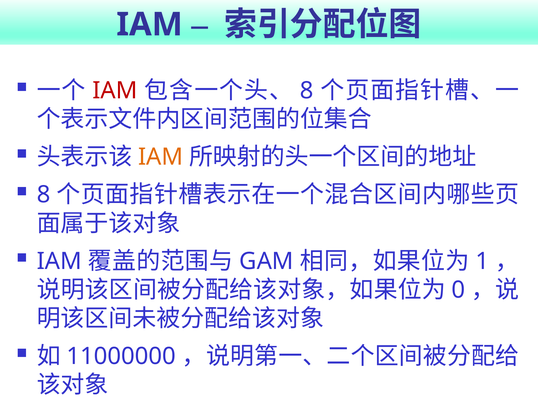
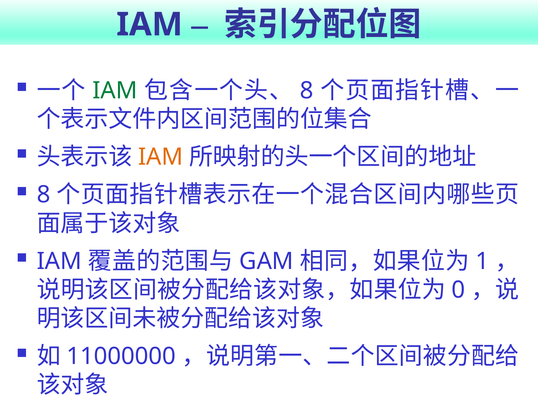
IAM at (115, 90) colour: red -> green
